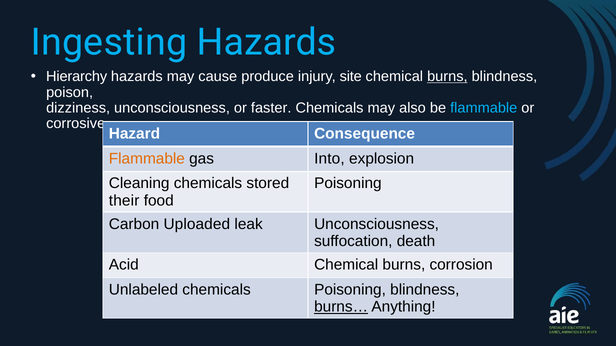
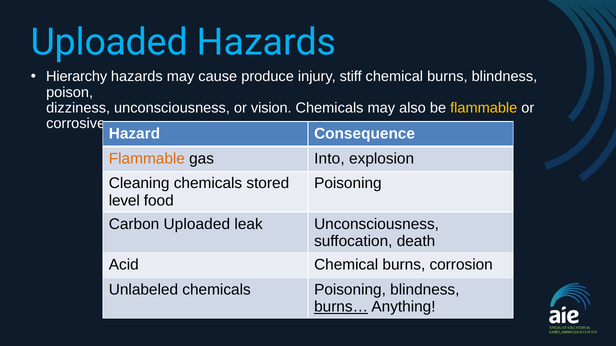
Ingesting at (109, 43): Ingesting -> Uploaded
site: site -> stiff
burns at (447, 77) underline: present -> none
faster: faster -> vision
flammable at (484, 108) colour: light blue -> yellow
their: their -> level
